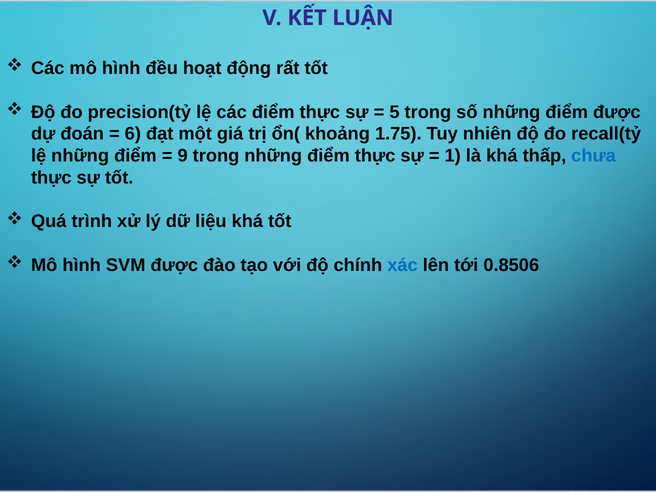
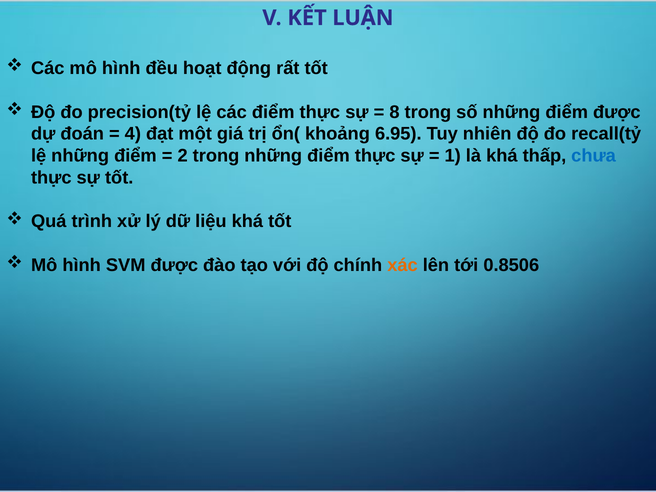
5: 5 -> 8
6: 6 -> 4
1.75: 1.75 -> 6.95
9: 9 -> 2
xác colour: blue -> orange
